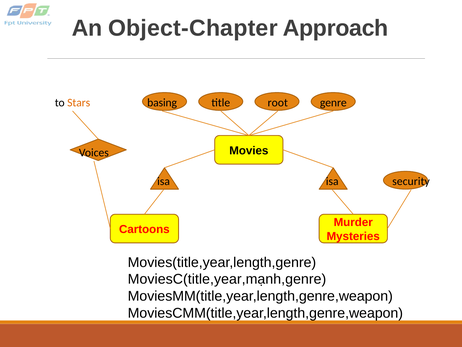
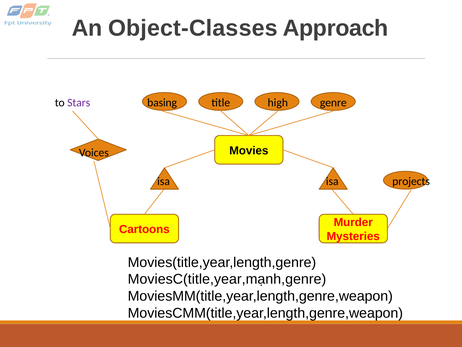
Object-Chapter: Object-Chapter -> Object-Classes
Stars colour: orange -> purple
root: root -> high
security: security -> projects
